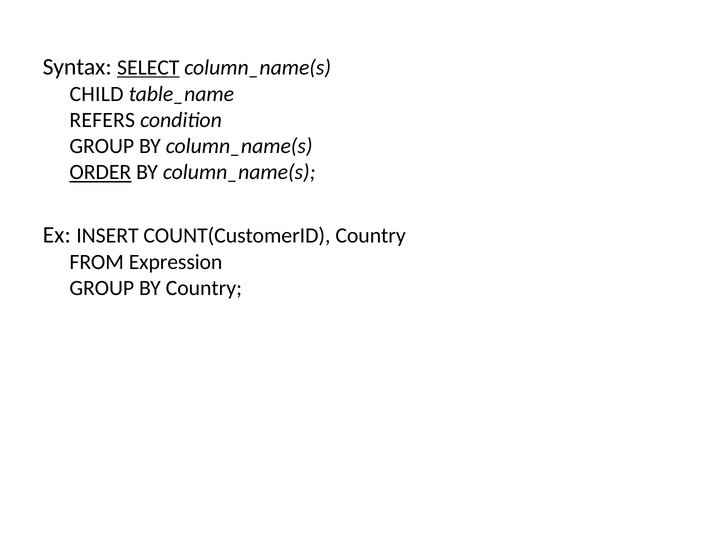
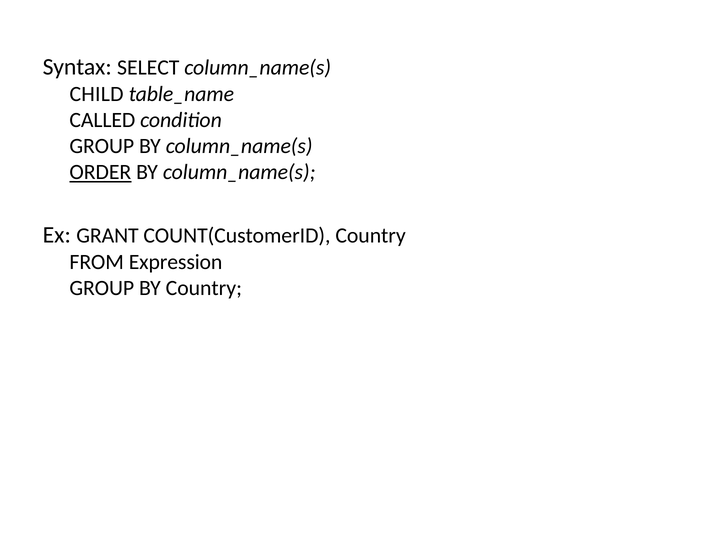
SELECT underline: present -> none
REFERS: REFERS -> CALLED
INSERT: INSERT -> GRANT
